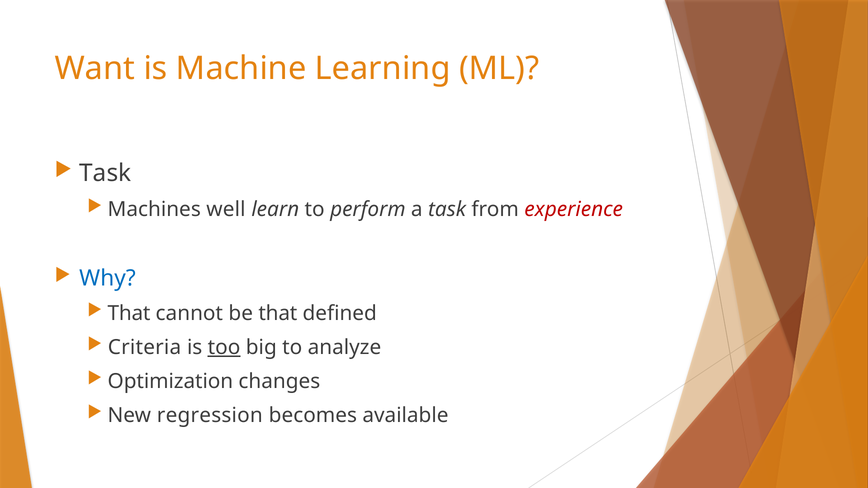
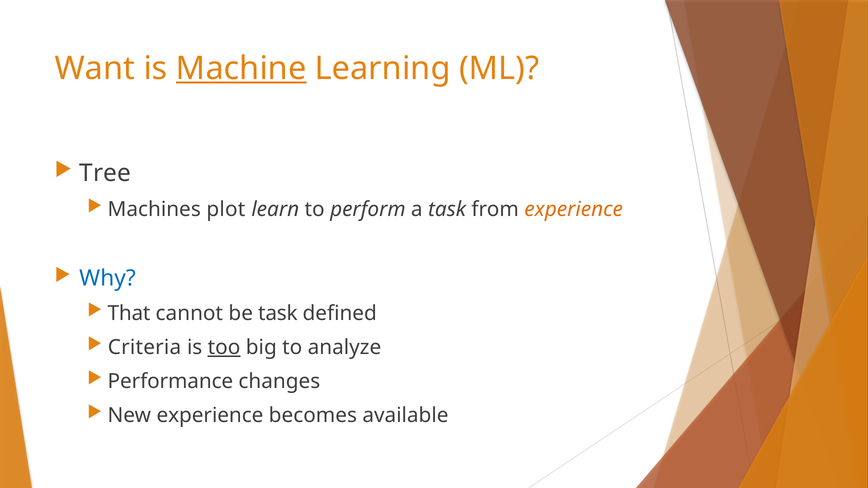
Machine underline: none -> present
Task at (105, 173): Task -> Tree
well: well -> plot
experience at (574, 209) colour: red -> orange
be that: that -> task
Optimization: Optimization -> Performance
New regression: regression -> experience
